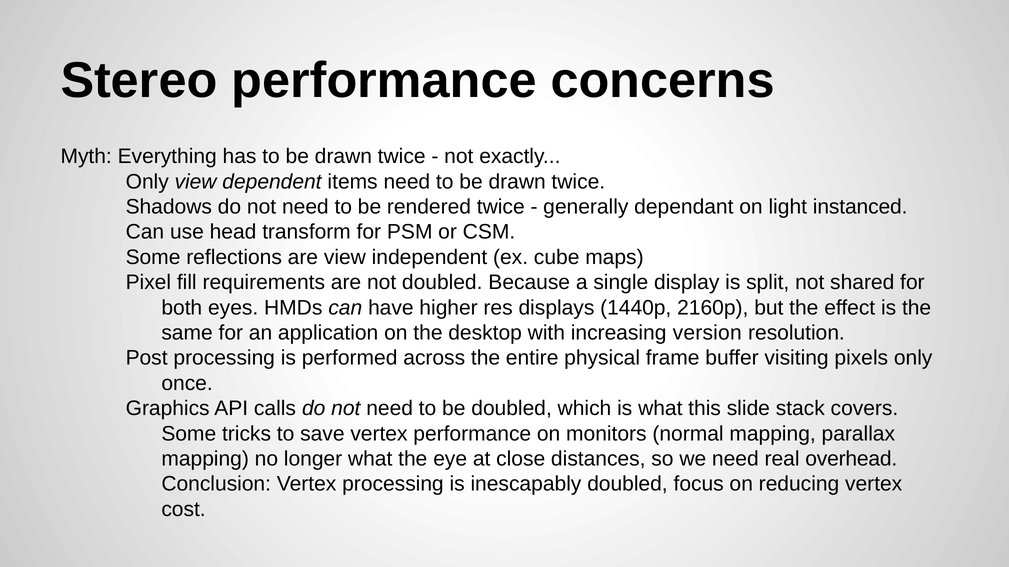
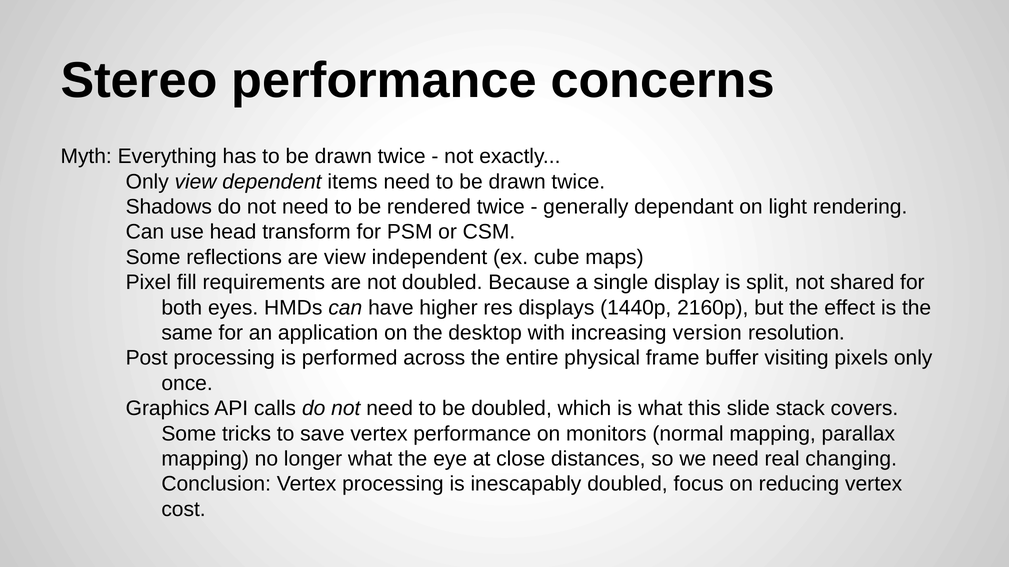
instanced: instanced -> rendering
overhead: overhead -> changing
